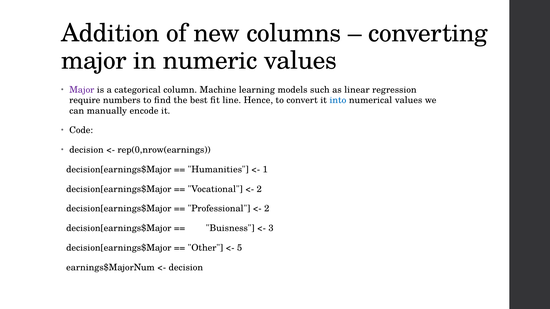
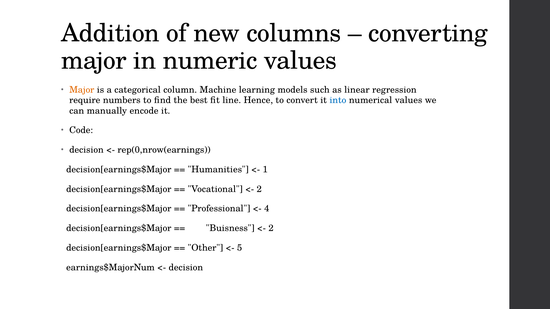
Major at (82, 90) colour: purple -> orange
2 at (267, 209): 2 -> 4
3 at (271, 228): 3 -> 2
